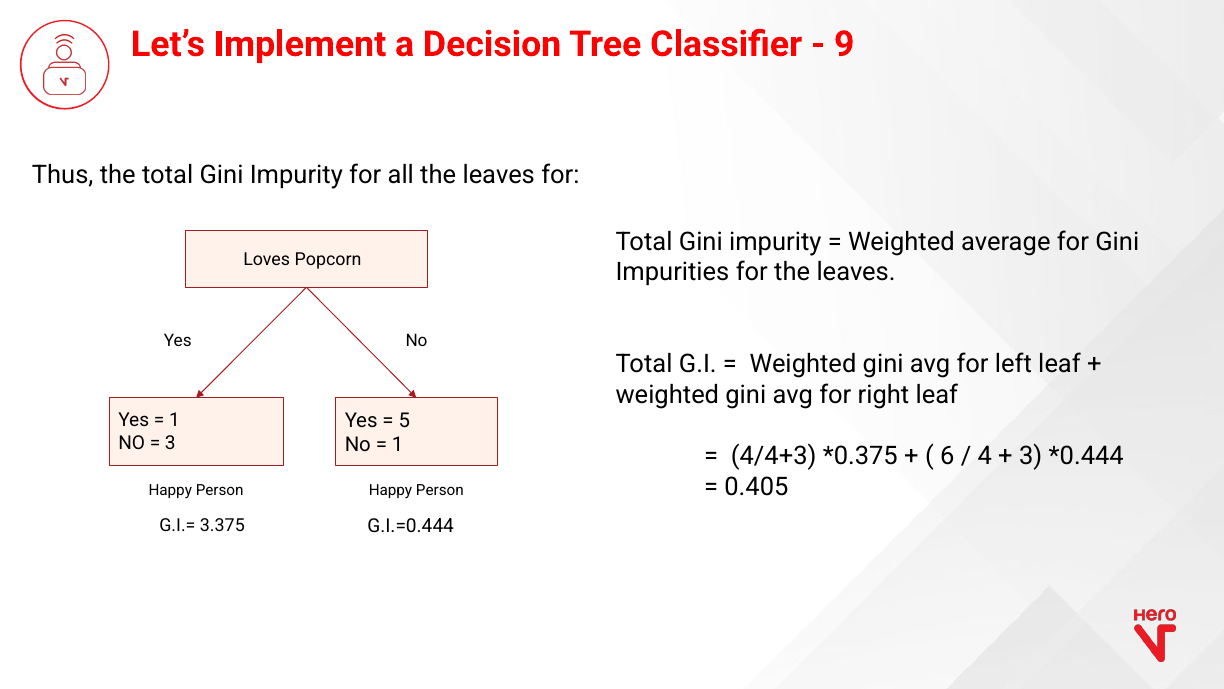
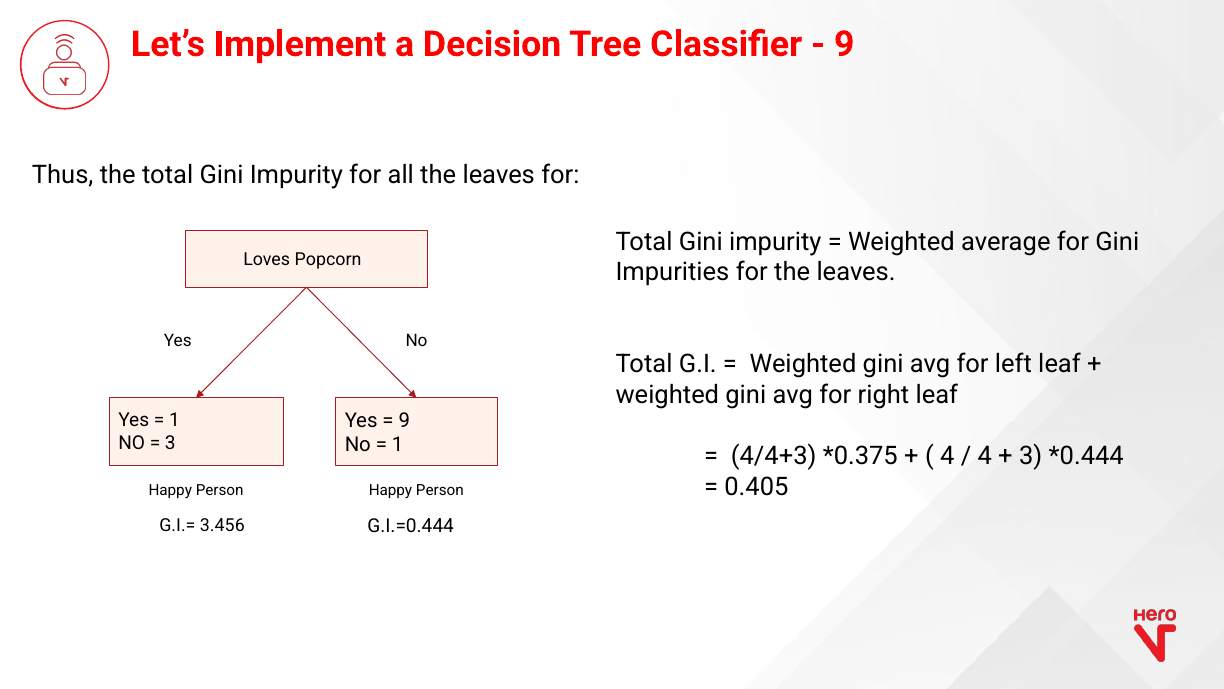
5 at (404, 420): 5 -> 9
6 at (947, 456): 6 -> 4
3.375: 3.375 -> 3.456
